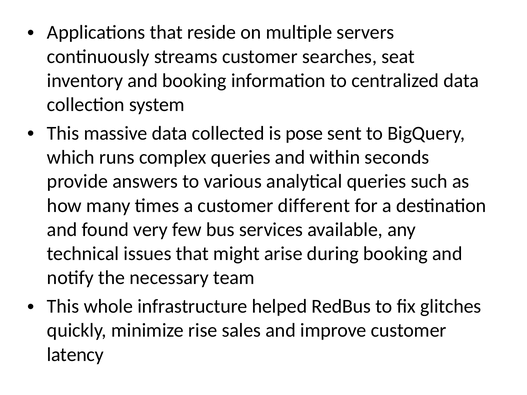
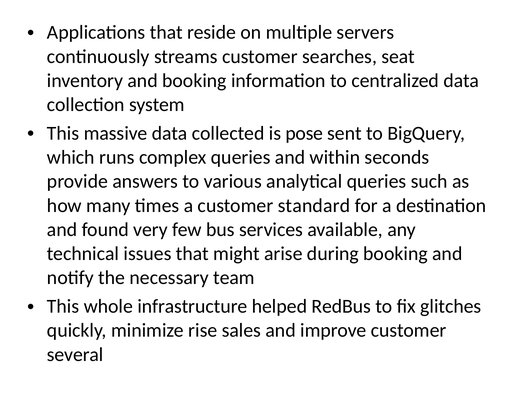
different: different -> standard
latency: latency -> several
